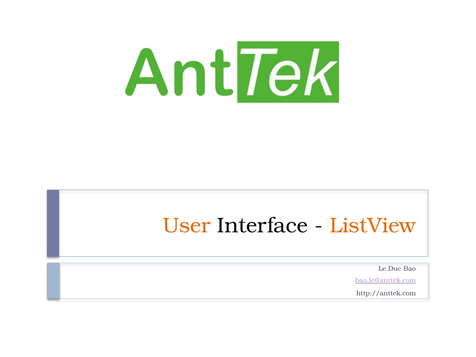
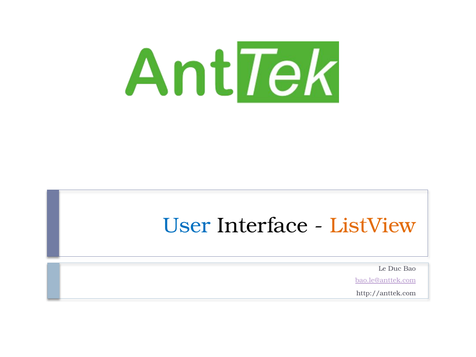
User colour: orange -> blue
